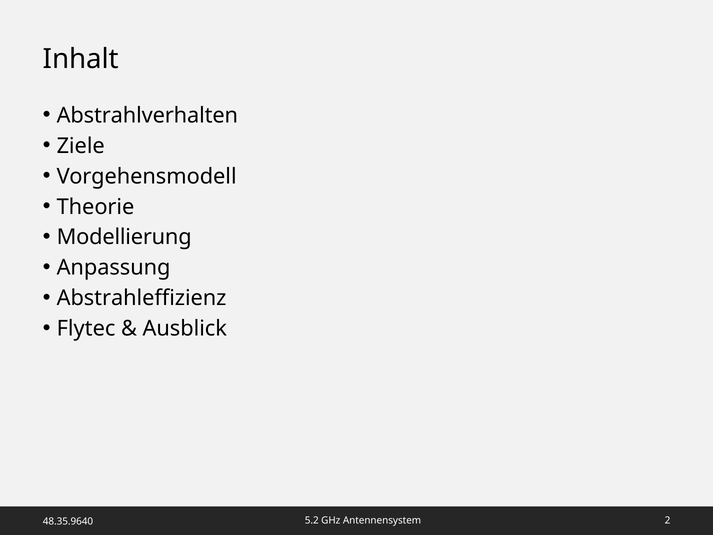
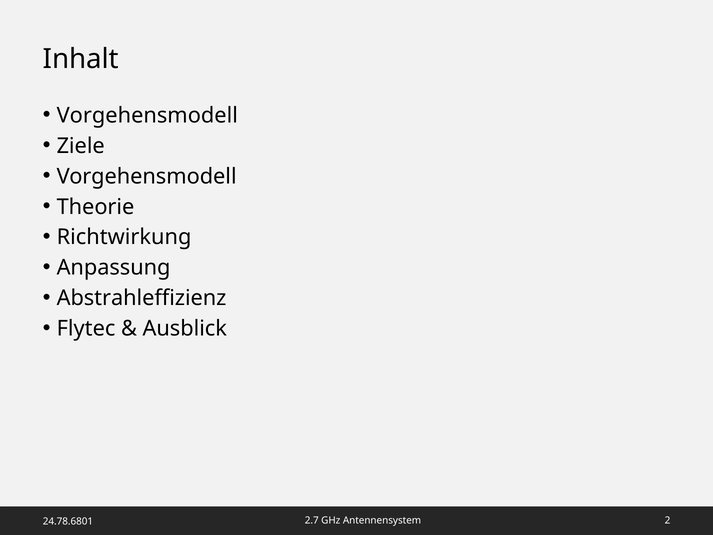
Abstrahlverhalten at (147, 115): Abstrahlverhalten -> Vorgehensmodell
Modellierung: Modellierung -> Richtwirkung
5.2: 5.2 -> 2.7
48.35.9640: 48.35.9640 -> 24.78.6801
